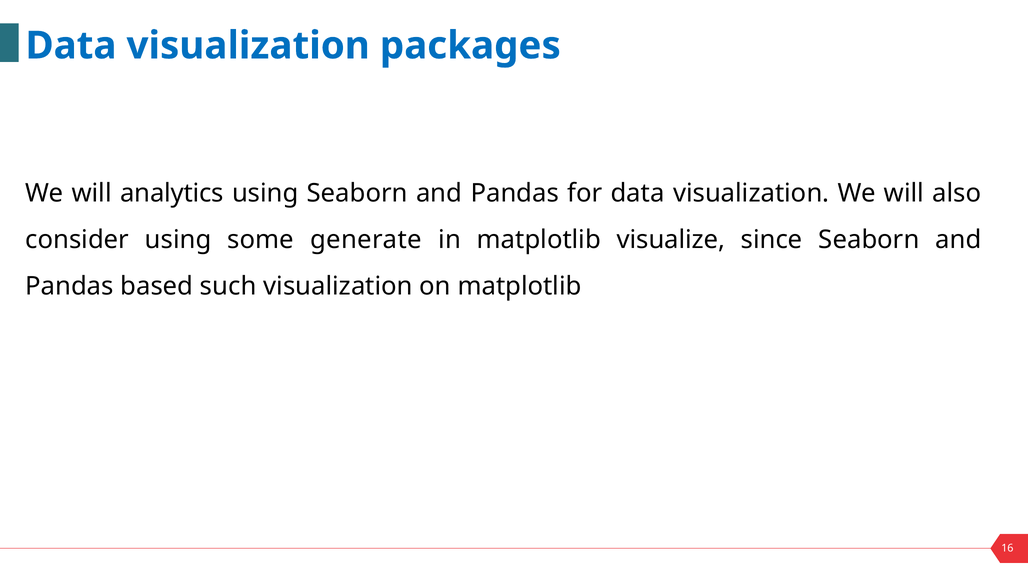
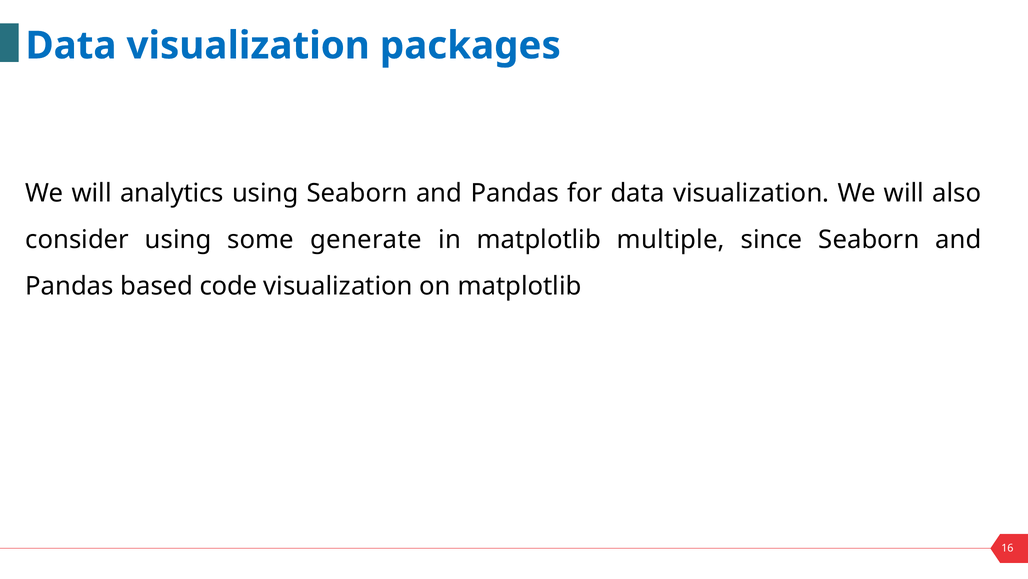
visualize: visualize -> multiple
such: such -> code
